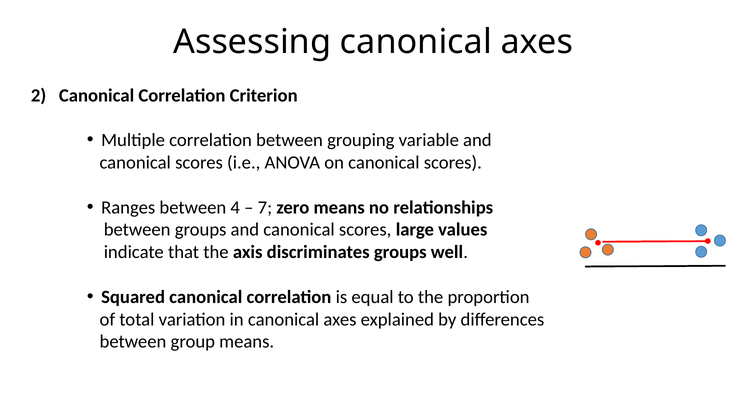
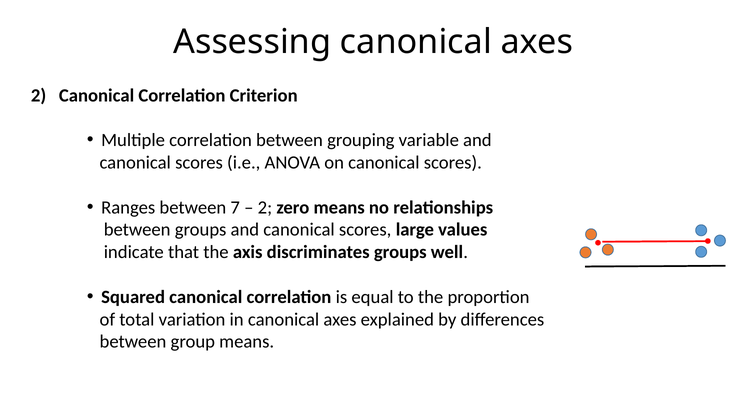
4: 4 -> 7
7 at (265, 207): 7 -> 2
